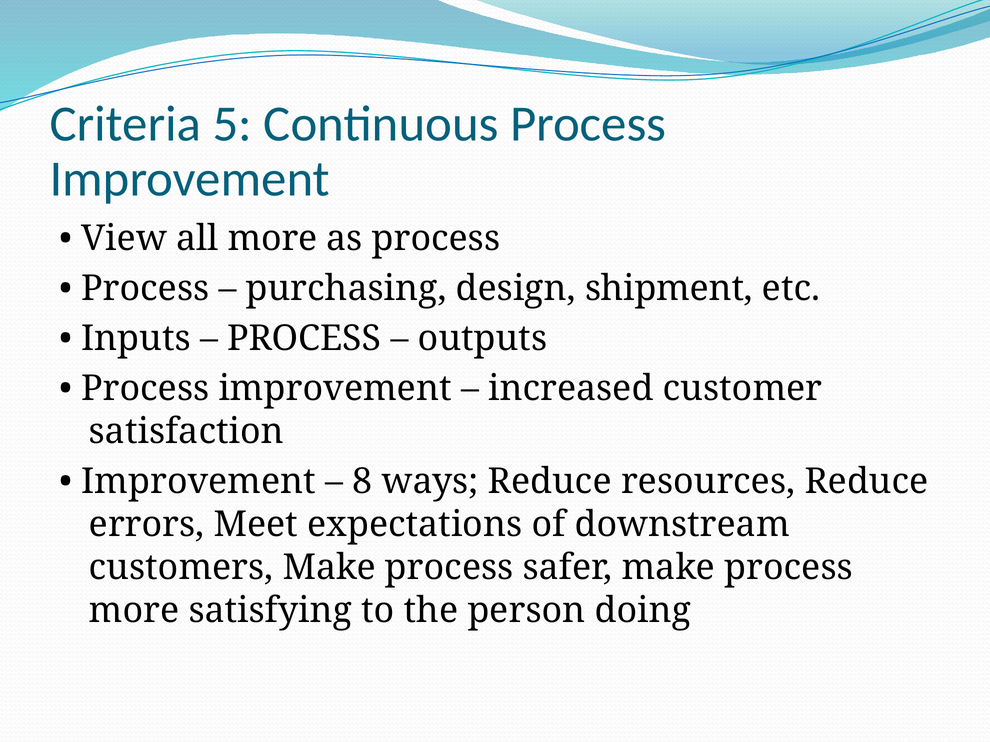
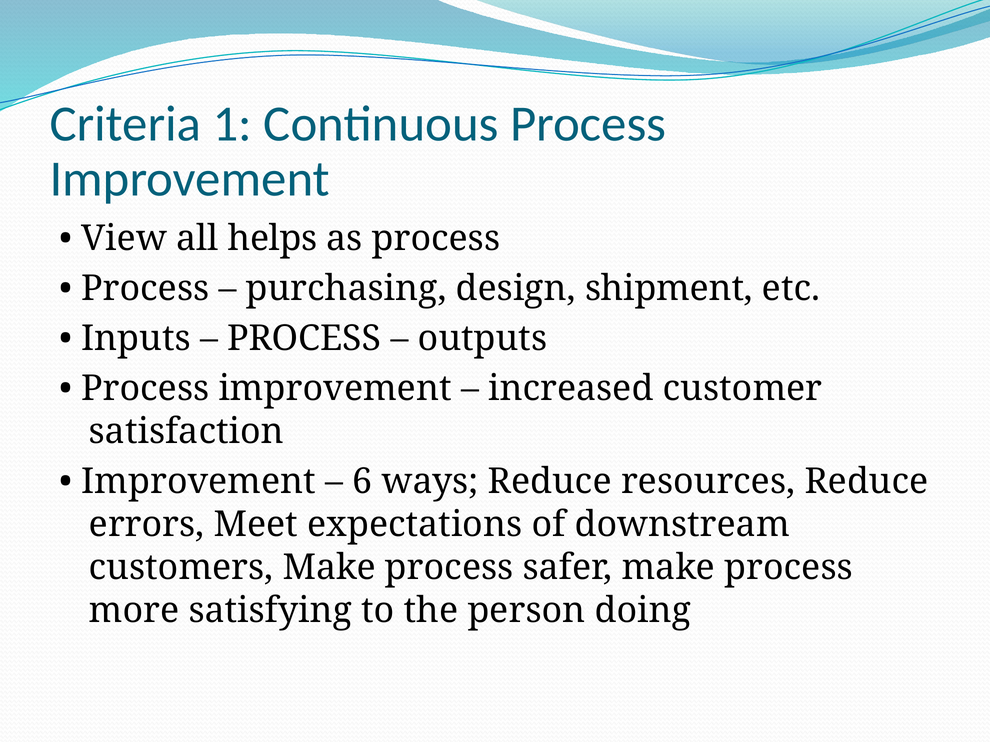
5: 5 -> 1
all more: more -> helps
8: 8 -> 6
